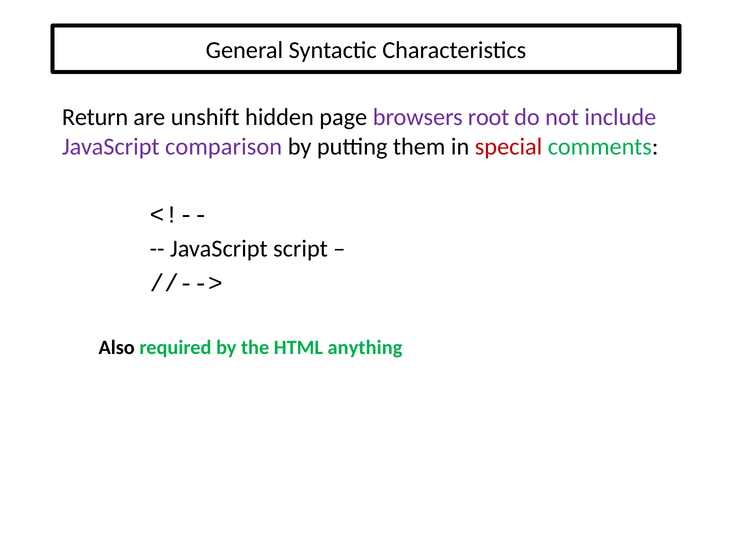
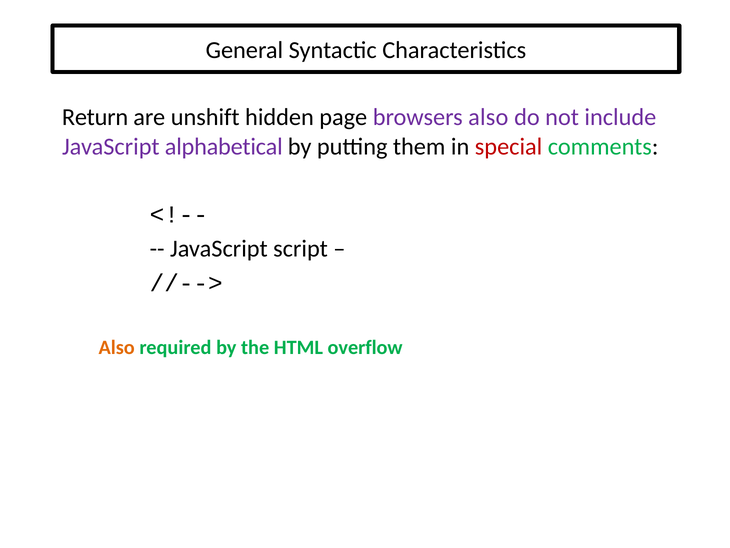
browsers root: root -> also
comparison: comparison -> alphabetical
Also at (117, 347) colour: black -> orange
anything: anything -> overflow
